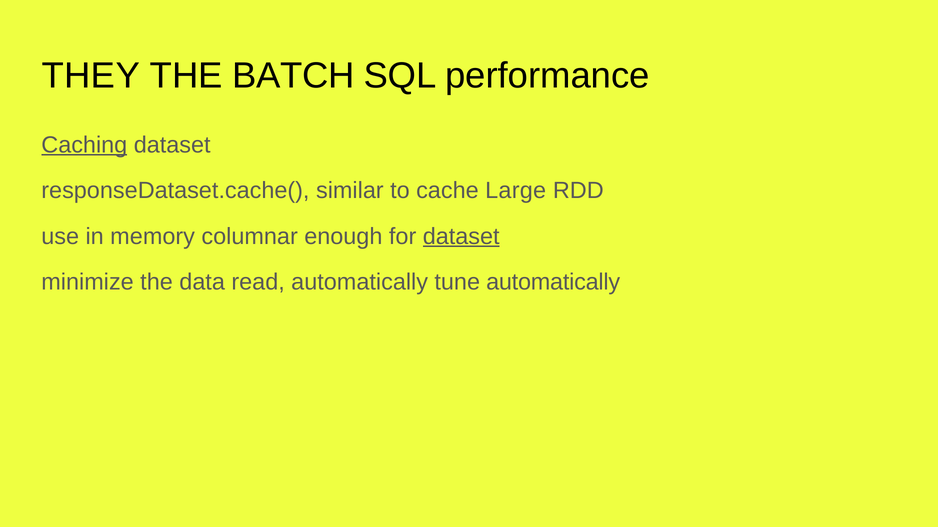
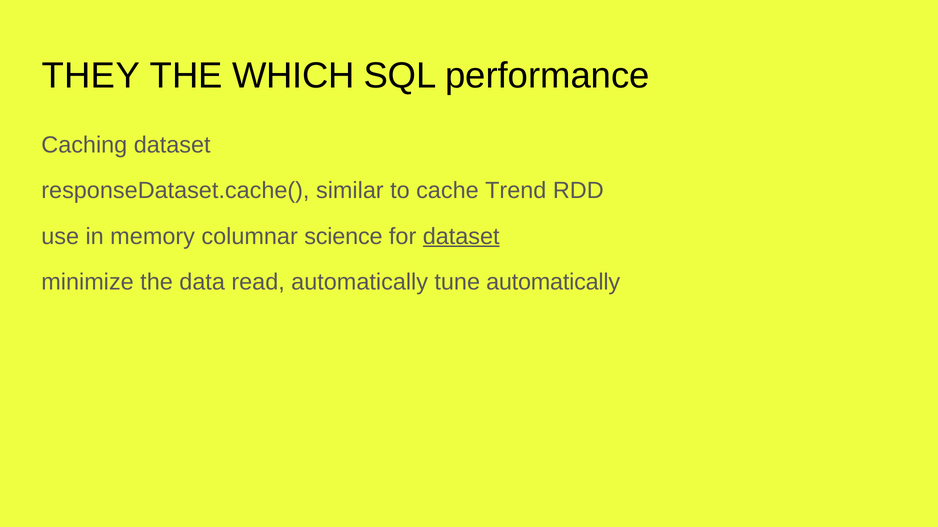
BATCH: BATCH -> WHICH
Caching underline: present -> none
Large: Large -> Trend
enough: enough -> science
